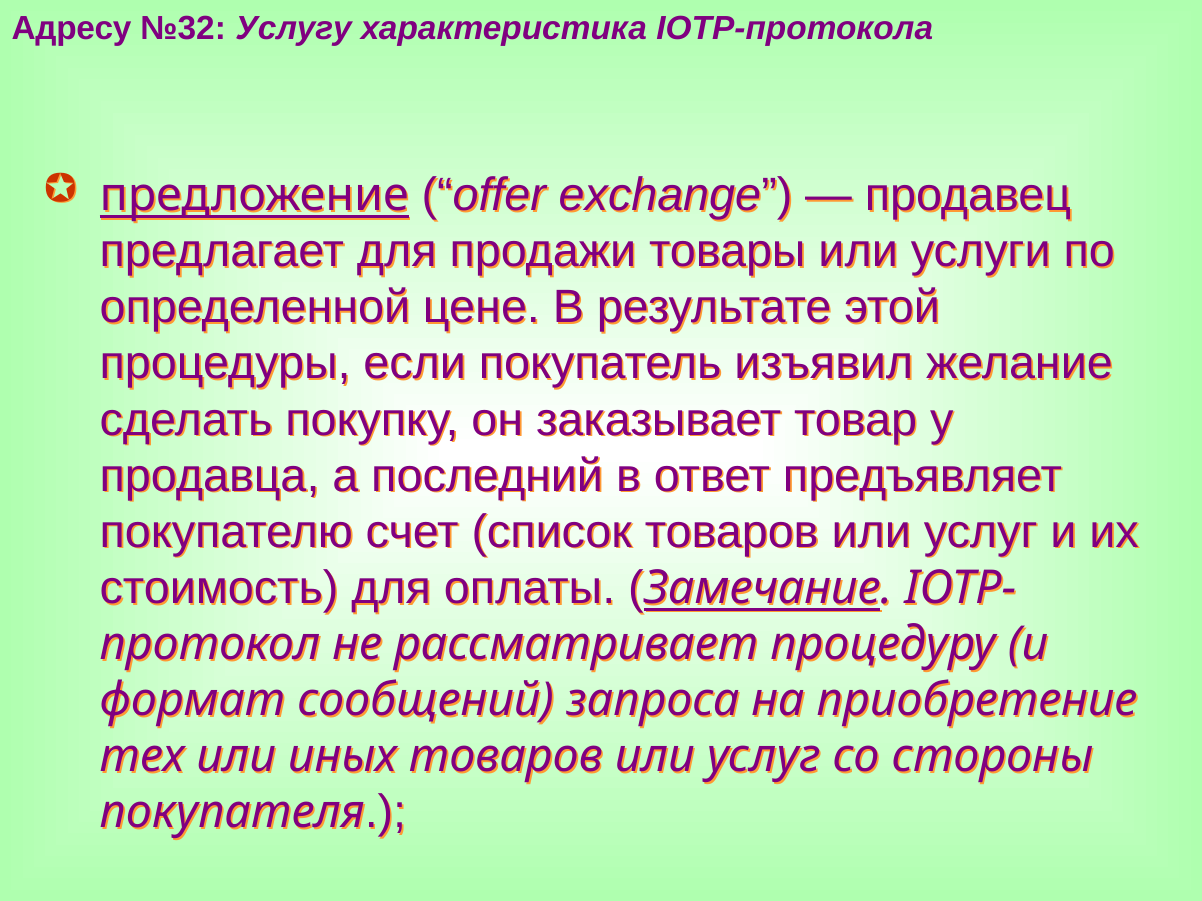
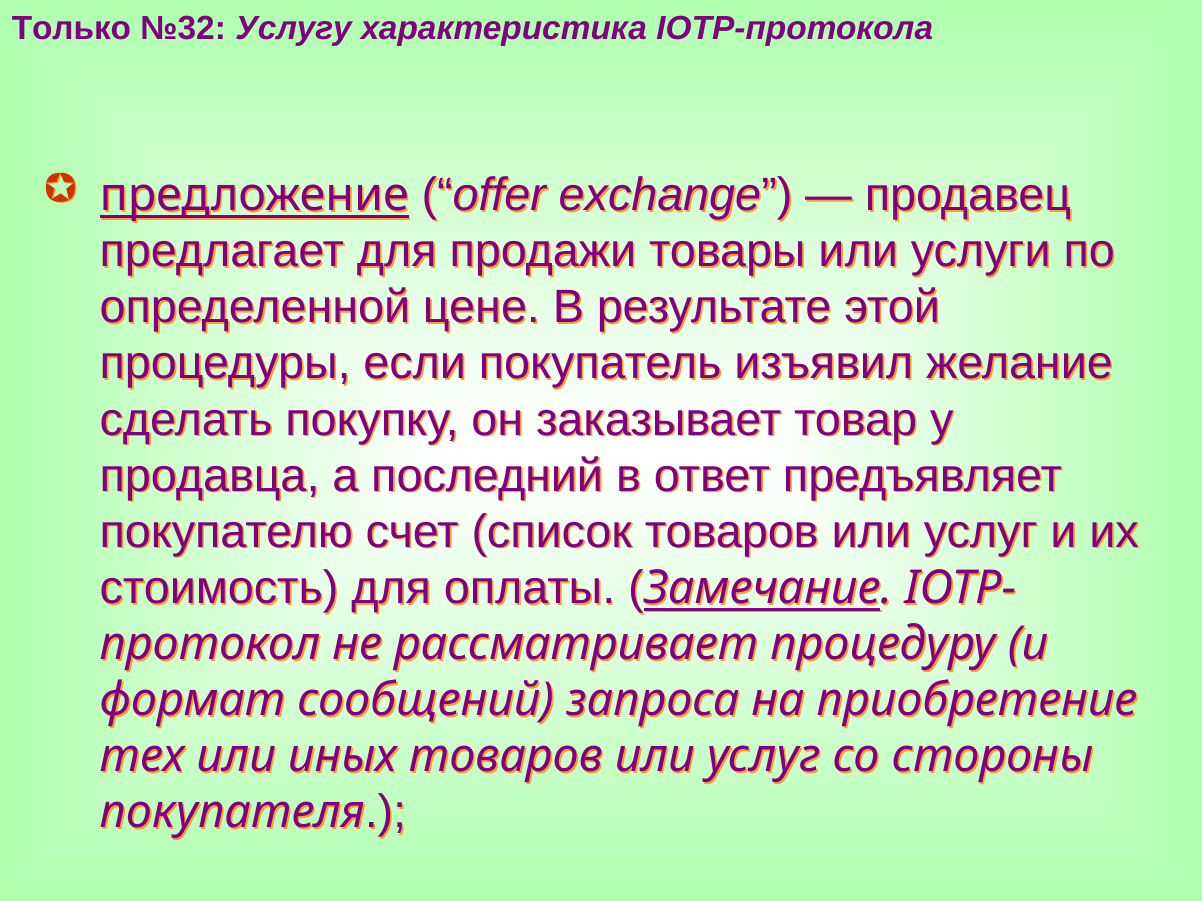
Адресу: Адресу -> Только
